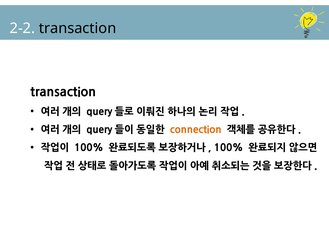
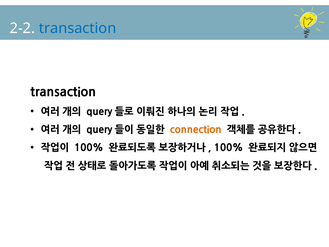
transaction at (78, 28) colour: black -> blue
